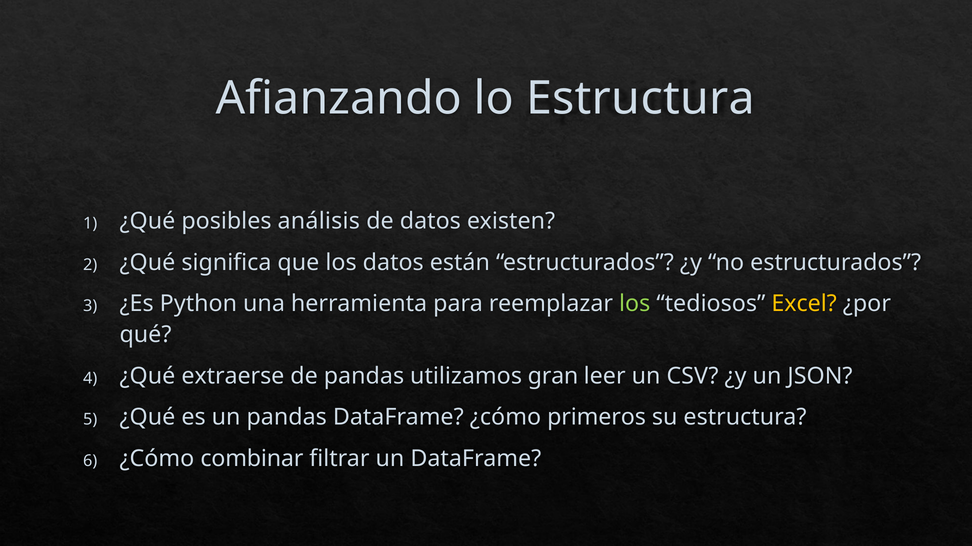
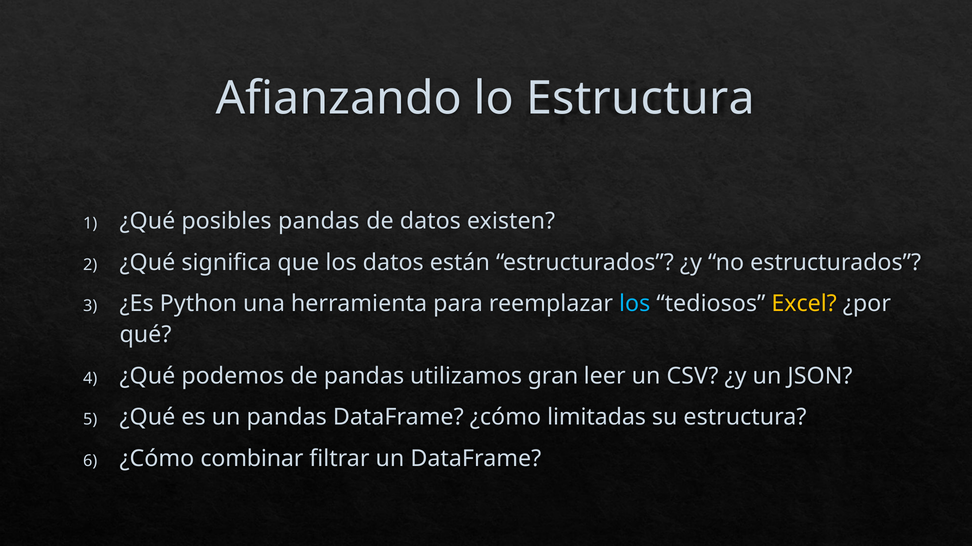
posibles análisis: análisis -> pandas
los at (635, 304) colour: light green -> light blue
extraerse: extraerse -> podemos
primeros: primeros -> limitadas
